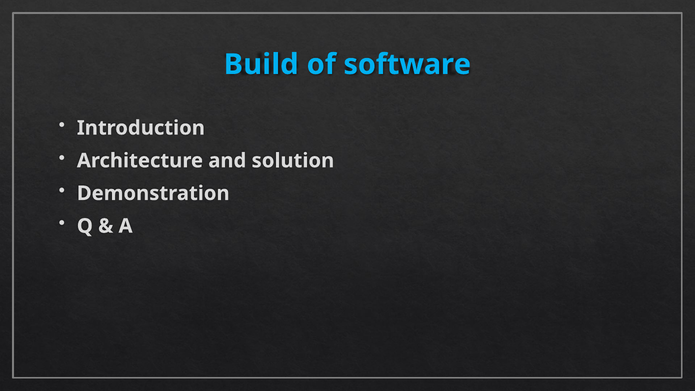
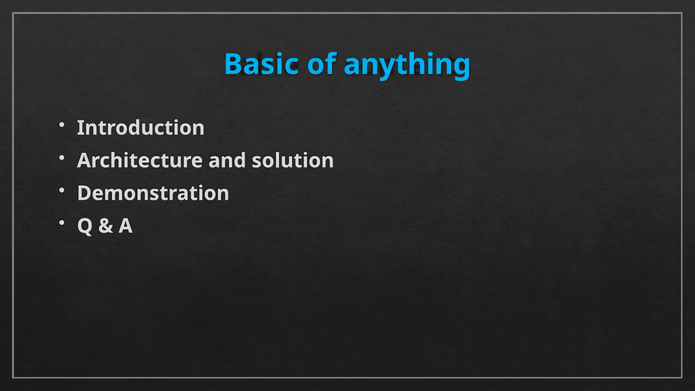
Build: Build -> Basic
software: software -> anything
